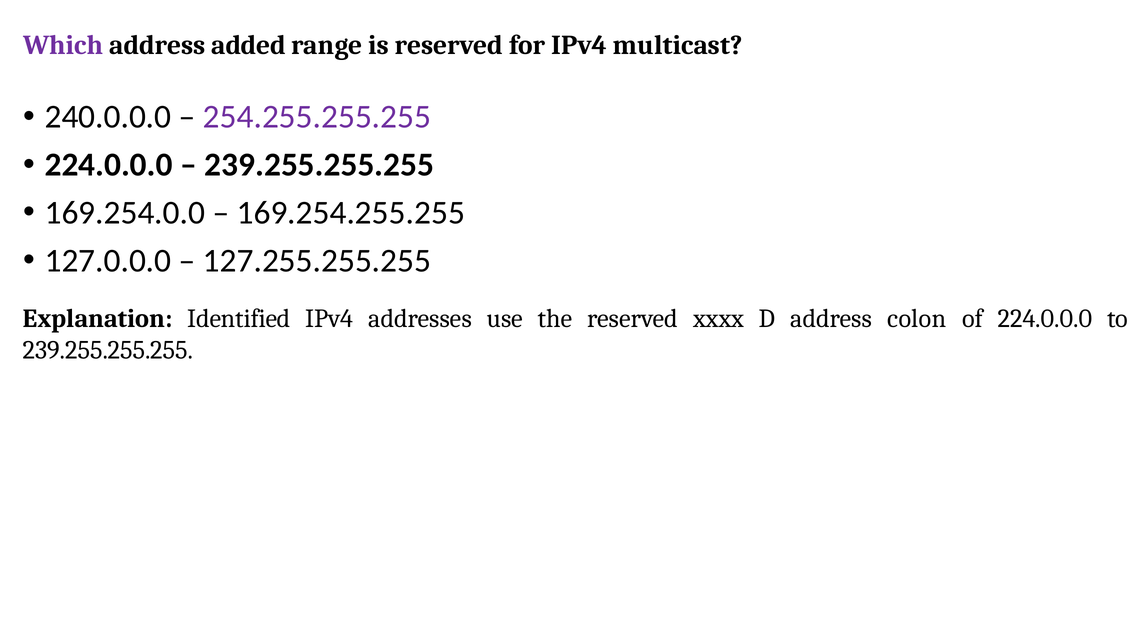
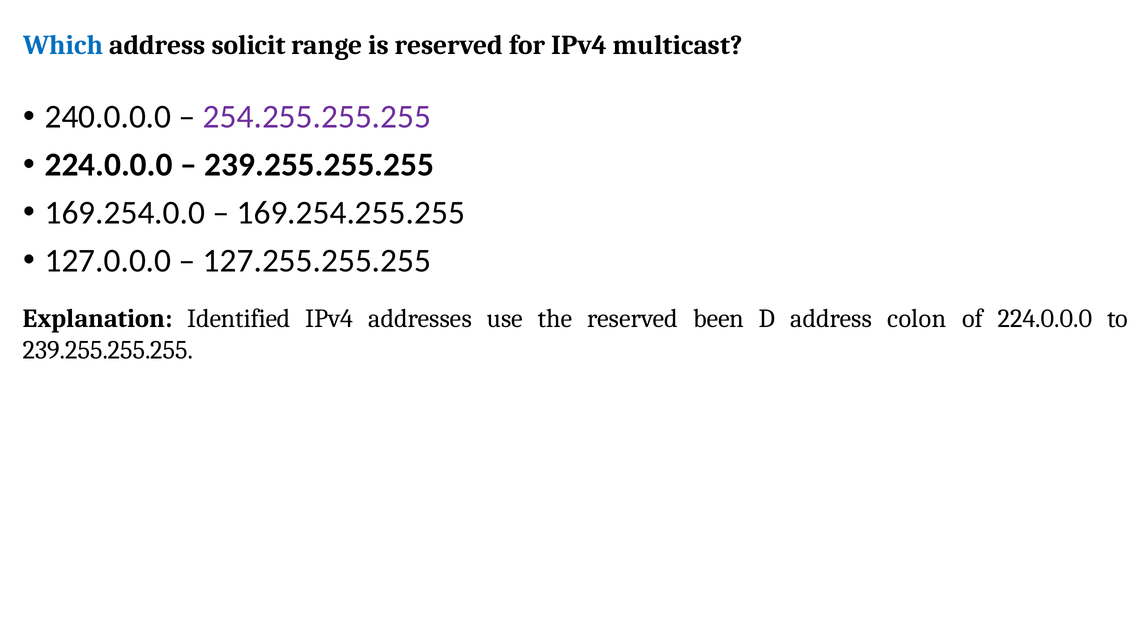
Which colour: purple -> blue
added: added -> solicit
xxxx: xxxx -> been
